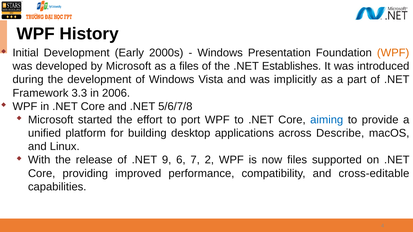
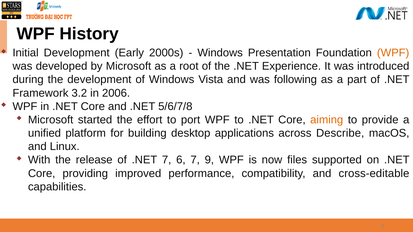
a files: files -> root
Establishes: Establishes -> Experience
implicitly: implicitly -> following
3.3: 3.3 -> 3.2
aiming colour: blue -> orange
.NET 9: 9 -> 7
2: 2 -> 9
